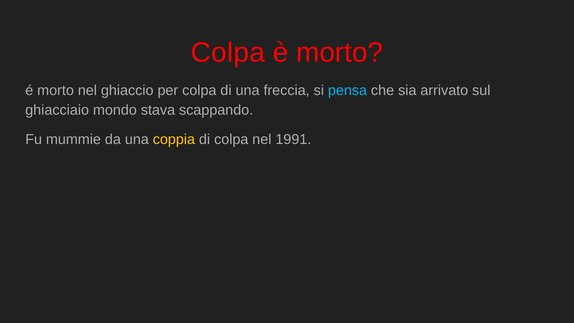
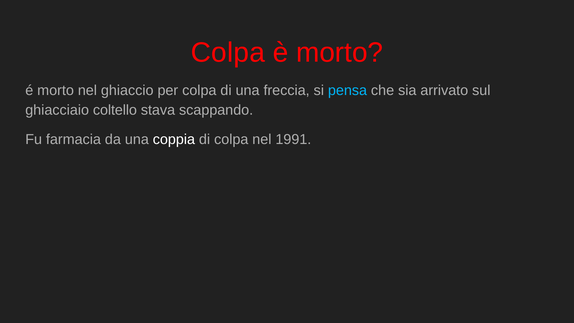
mondo: mondo -> coltello
mummie: mummie -> farmacia
coppia colour: yellow -> white
